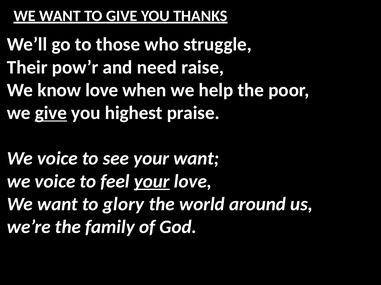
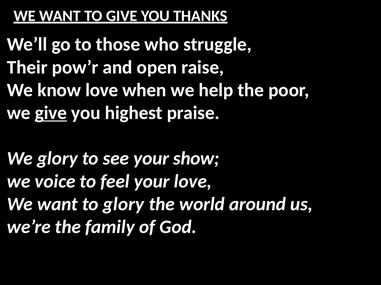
need: need -> open
voice at (57, 159): voice -> glory
your want: want -> show
your at (152, 182) underline: present -> none
